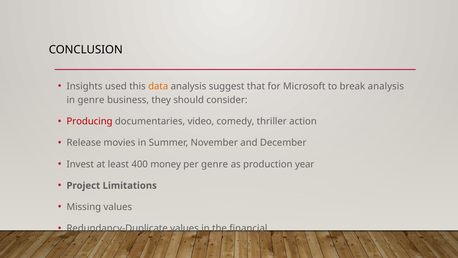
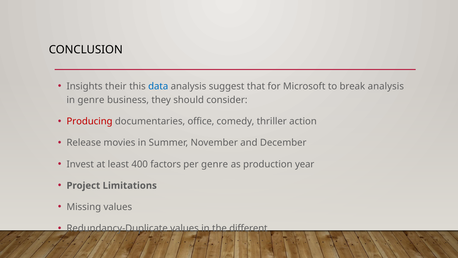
used: used -> their
data colour: orange -> blue
video: video -> office
money: money -> factors
financial: financial -> different
